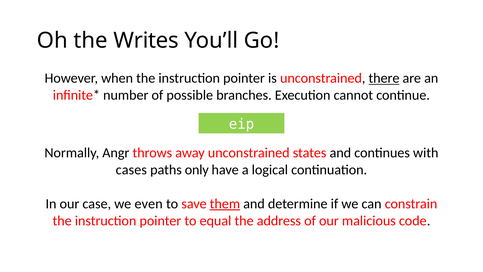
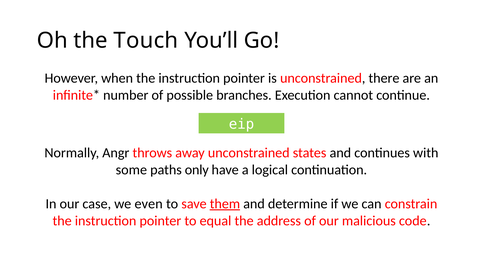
Writes: Writes -> Touch
there underline: present -> none
cases: cases -> some
